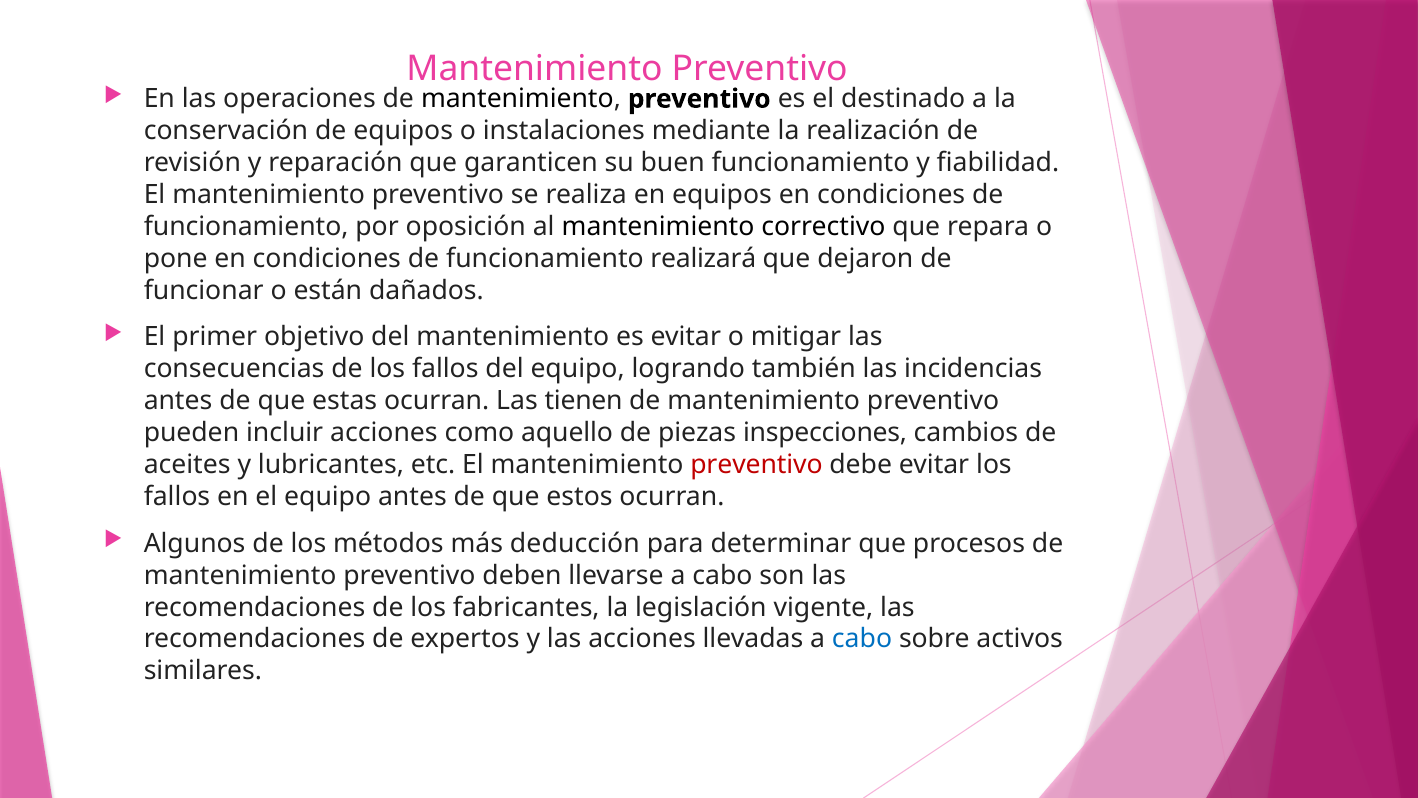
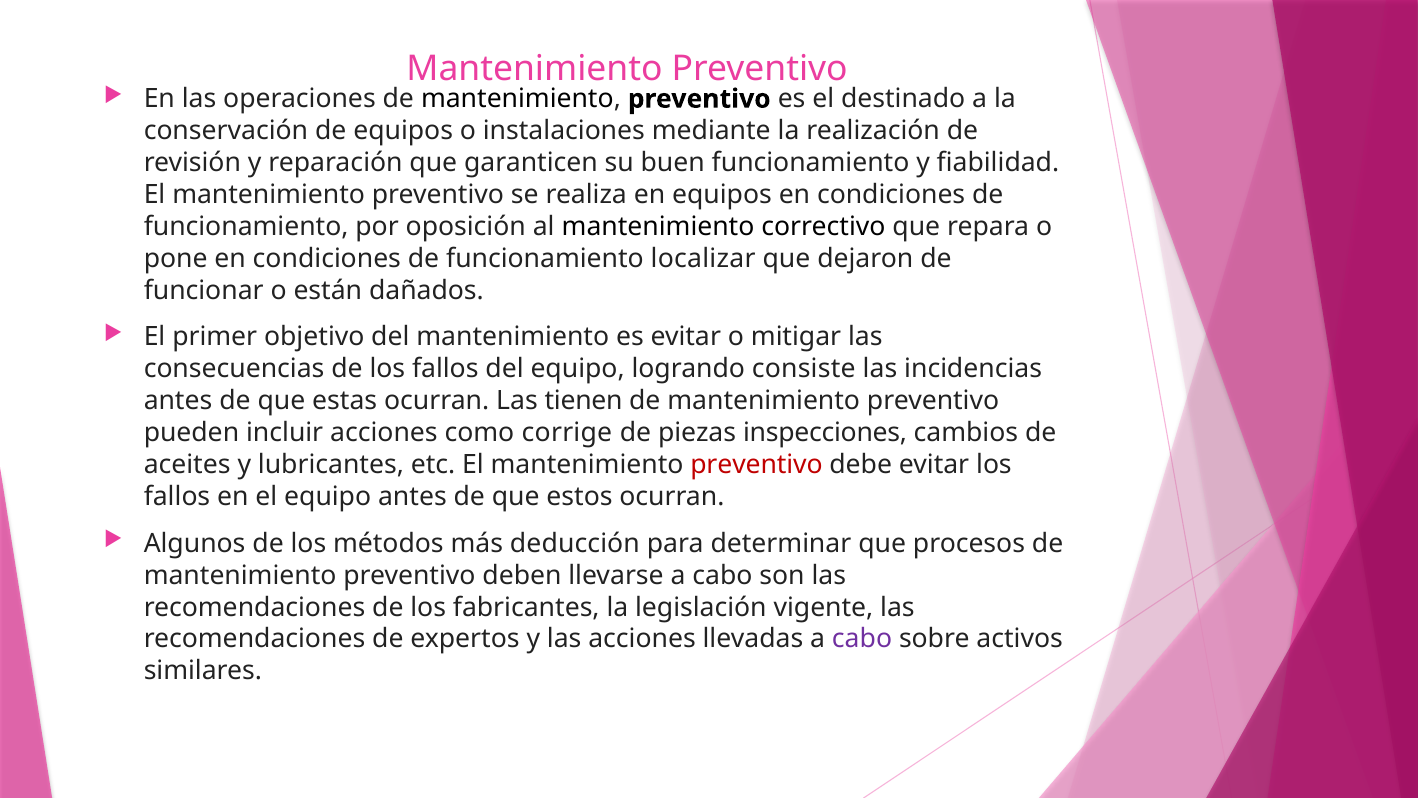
realizará: realizará -> localizar
también: también -> consiste
aquello: aquello -> corrige
cabo at (862, 639) colour: blue -> purple
